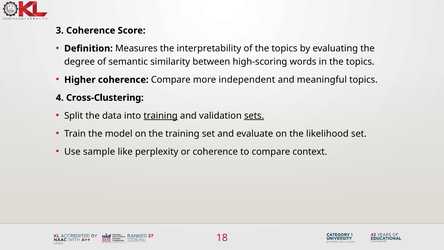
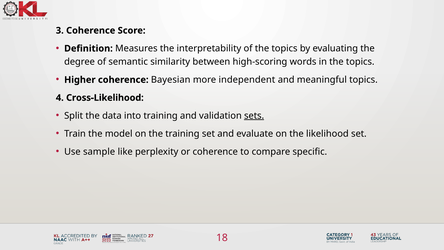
coherence Compare: Compare -> Bayesian
Cross-Clustering: Cross-Clustering -> Cross-Likelihood
training at (161, 116) underline: present -> none
context: context -> specific
